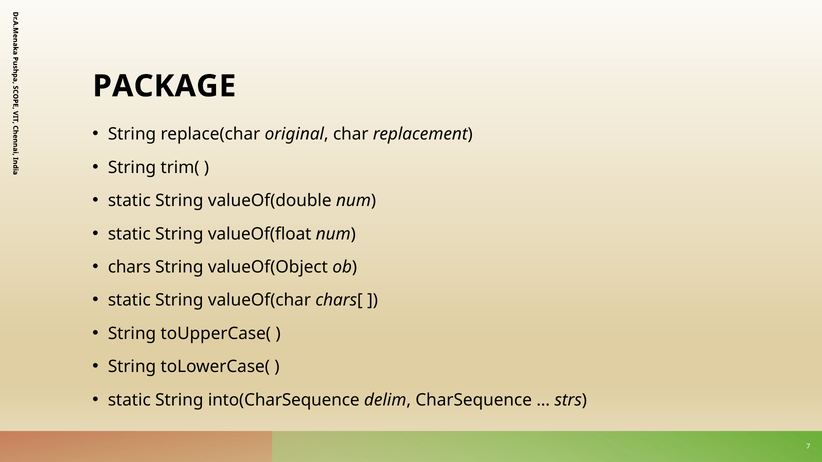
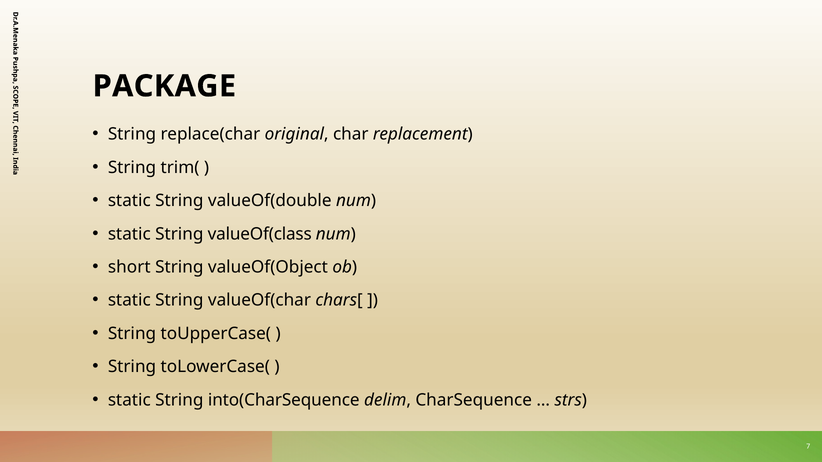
valueOf(float: valueOf(float -> valueOf(class
chars: chars -> short
